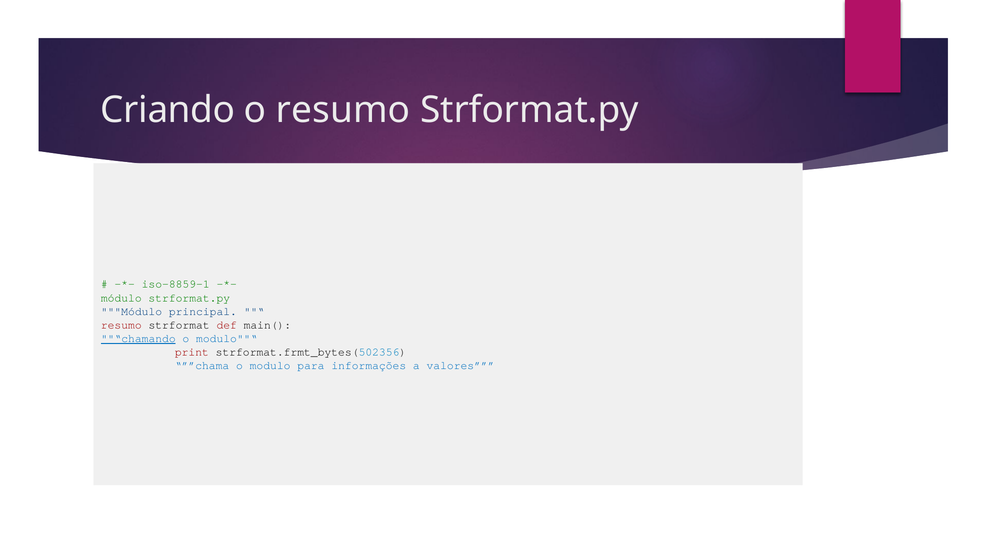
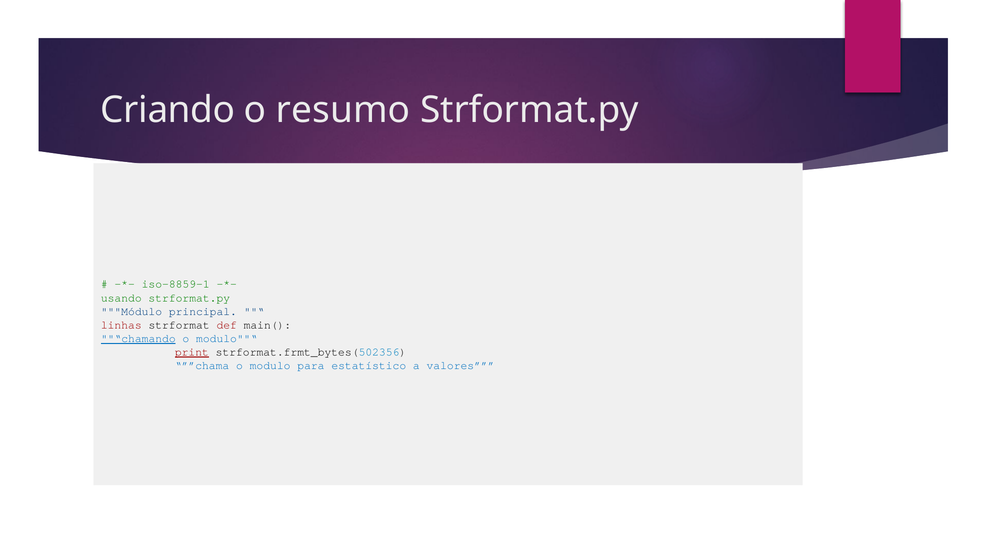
módulo at (121, 298): módulo -> usando
resumo at (121, 325): resumo -> linhas
print underline: none -> present
informações: informações -> estatístico
